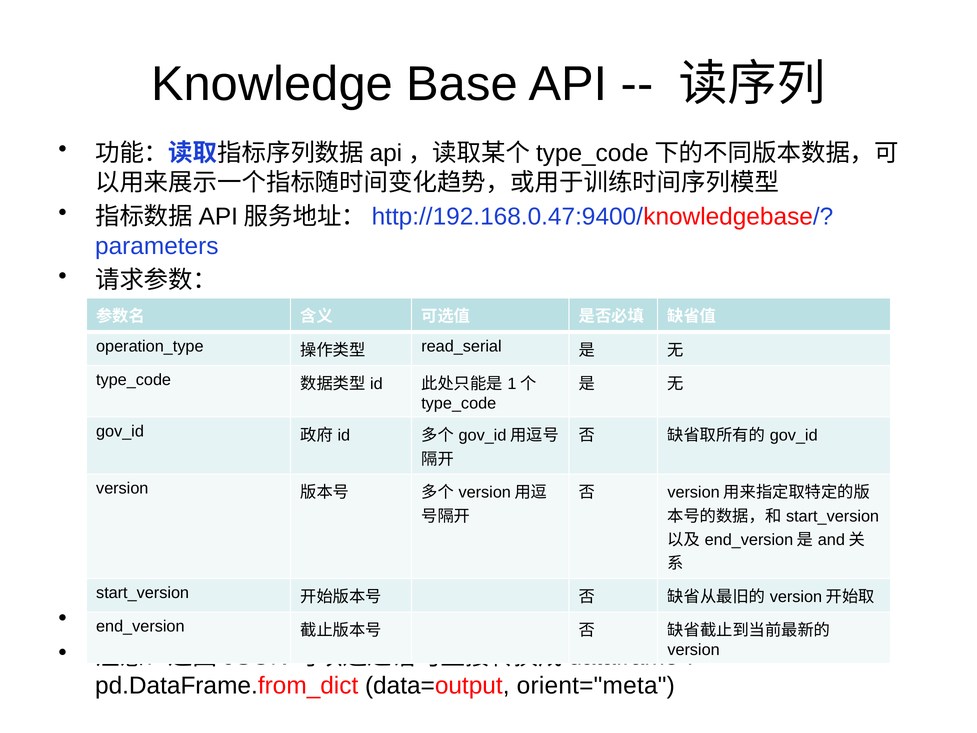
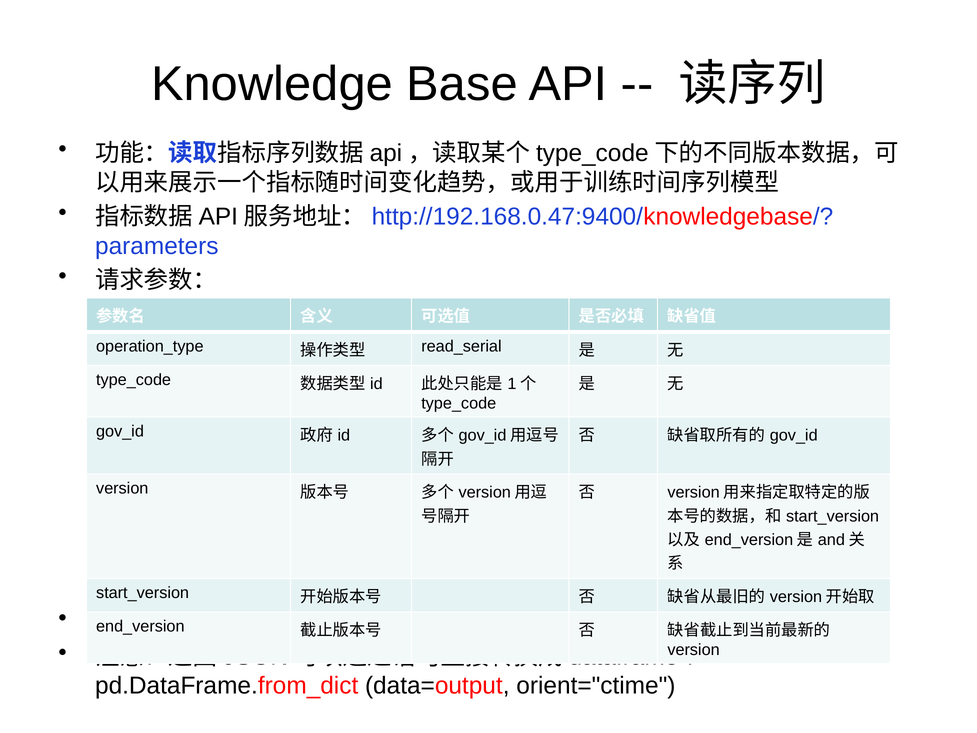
orient="meta: orient="meta -> orient="ctime
